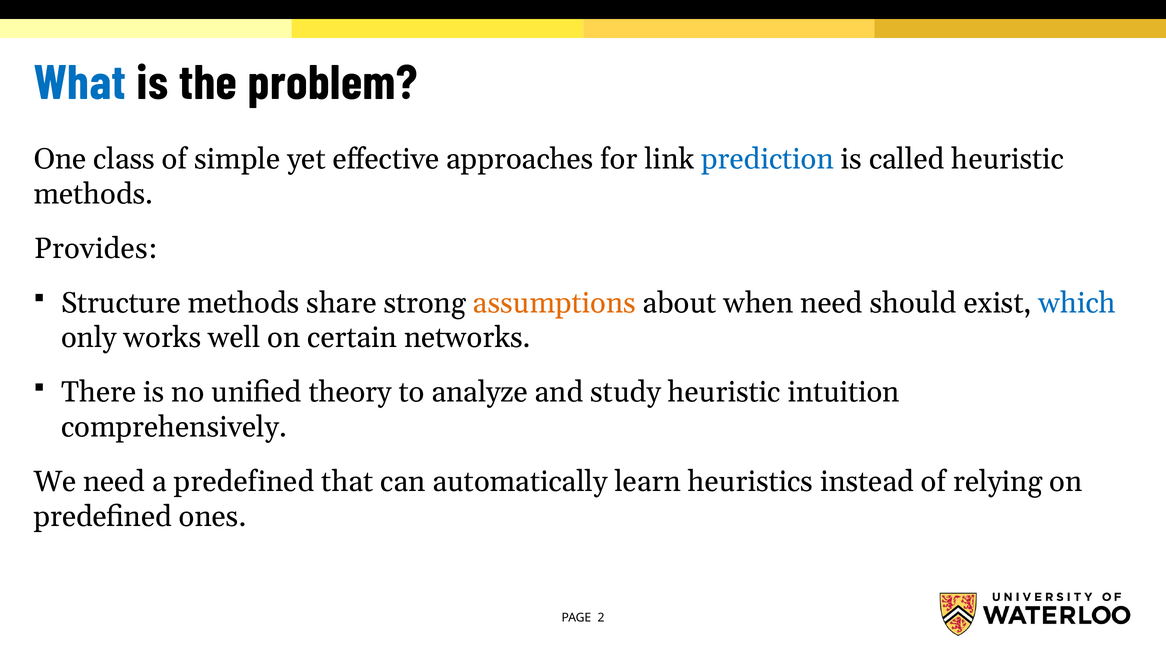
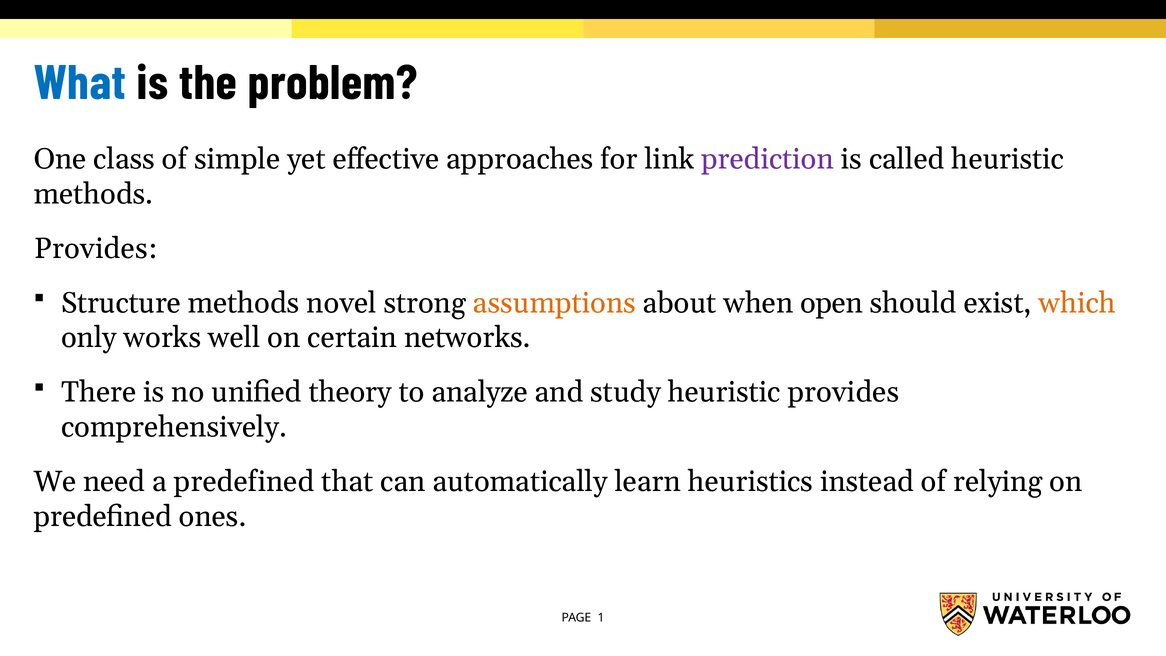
prediction colour: blue -> purple
share: share -> novel
when need: need -> open
which colour: blue -> orange
heuristic intuition: intuition -> provides
2: 2 -> 1
